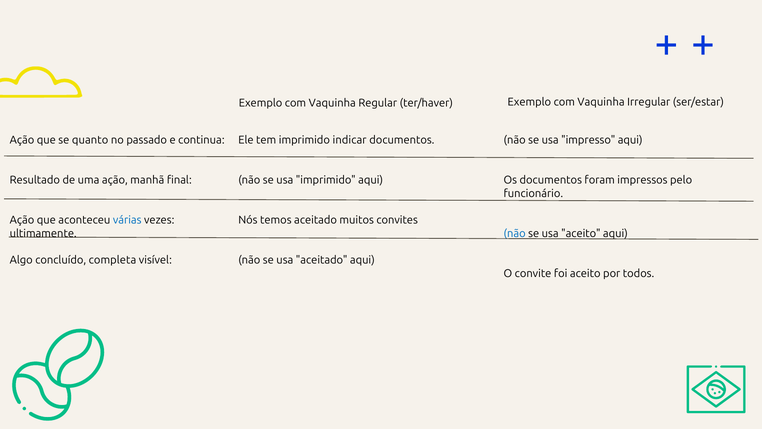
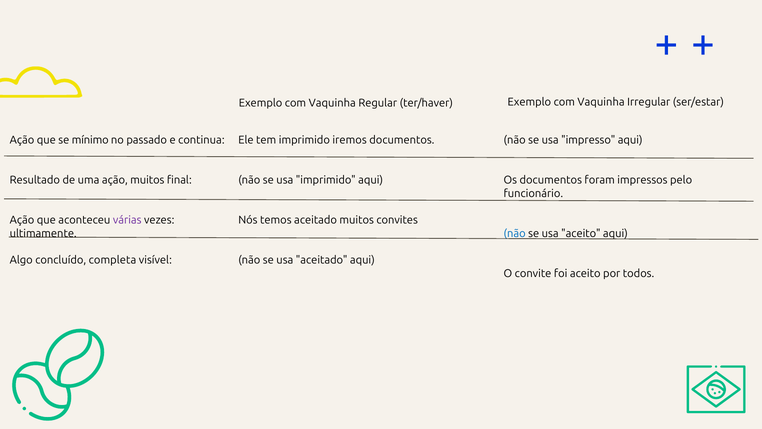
quanto: quanto -> mínimo
indicar: indicar -> iremos
ação manhã: manhã -> muitos
várias colour: blue -> purple
